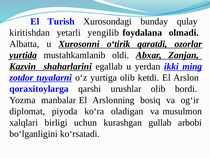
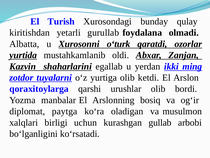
yеngilib: yеngilib -> gurullab
o‘tirik: o‘tirik -> o‘turk
piyoda: piyoda -> paytga
